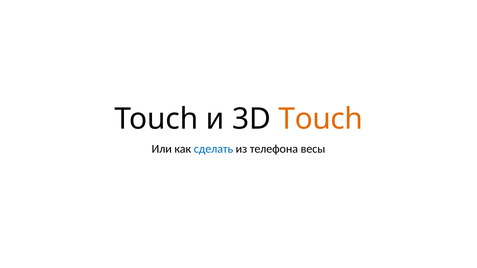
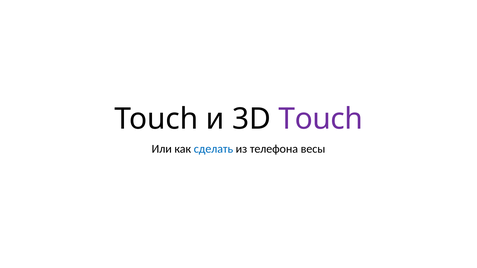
Touch at (321, 119) colour: orange -> purple
